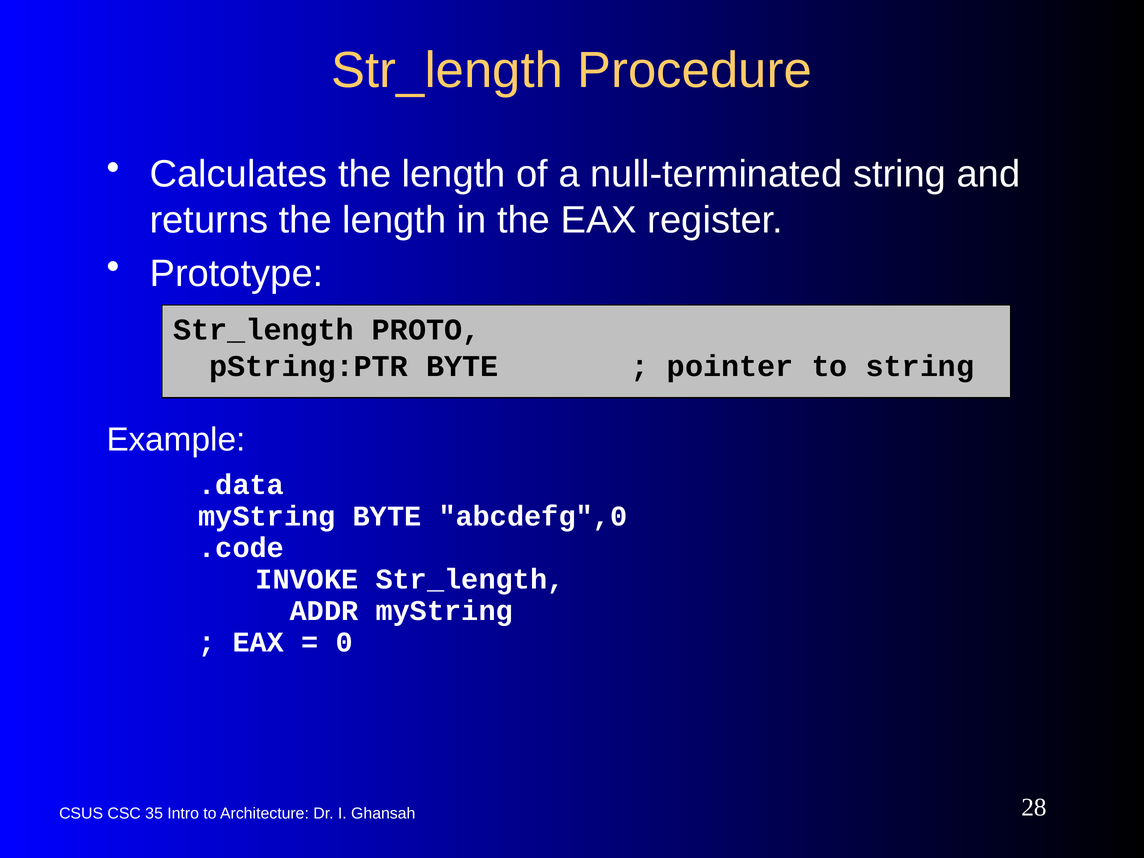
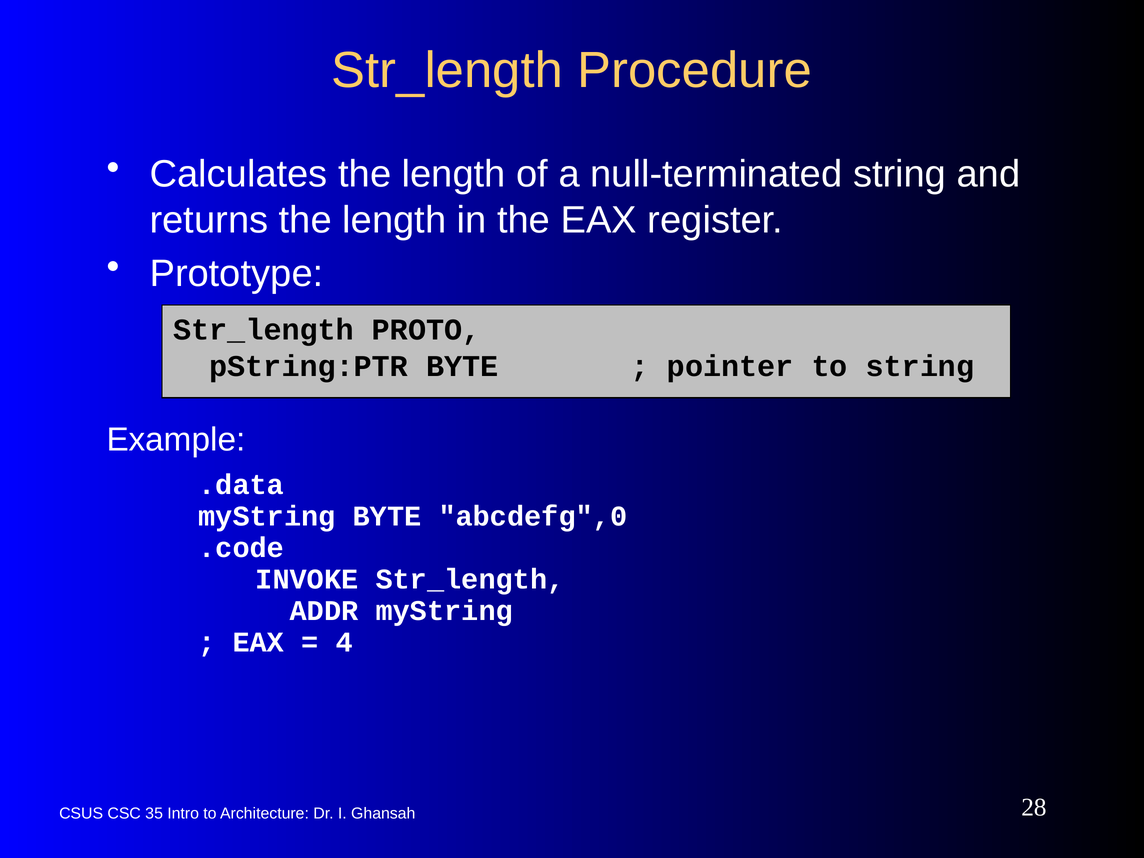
0: 0 -> 4
